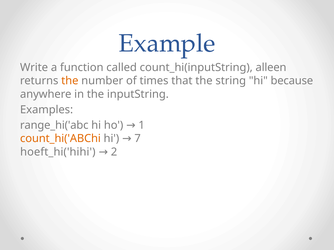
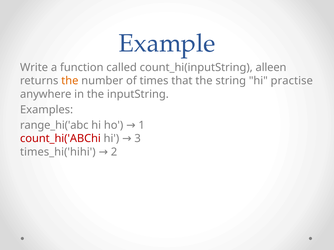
because: because -> practise
count_hi('ABChi colour: orange -> red
7: 7 -> 3
hoeft_hi('hihi: hoeft_hi('hihi -> times_hi('hihi
